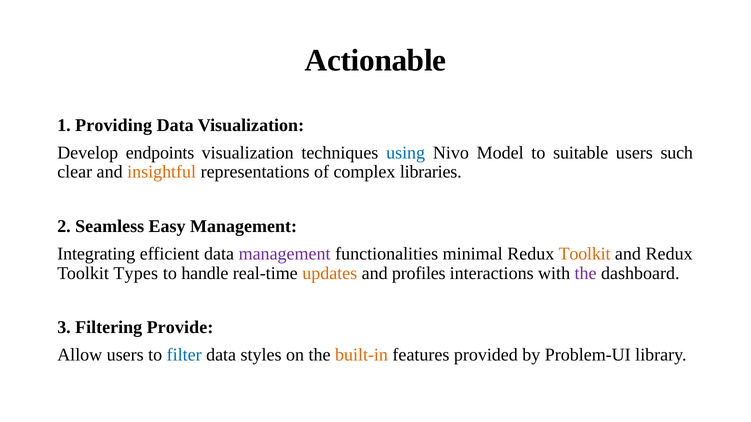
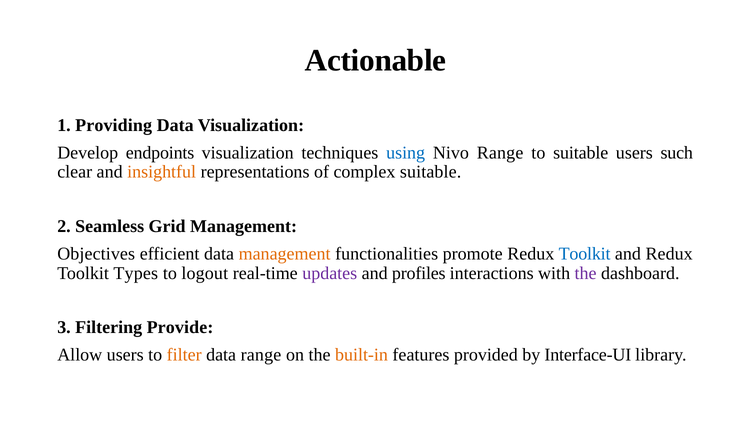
Nivo Model: Model -> Range
complex libraries: libraries -> suitable
Easy: Easy -> Grid
Integrating: Integrating -> Objectives
management at (285, 254) colour: purple -> orange
minimal: minimal -> promote
Toolkit at (585, 254) colour: orange -> blue
handle: handle -> logout
updates colour: orange -> purple
filter colour: blue -> orange
data styles: styles -> range
Problem-UI: Problem-UI -> Interface-UI
